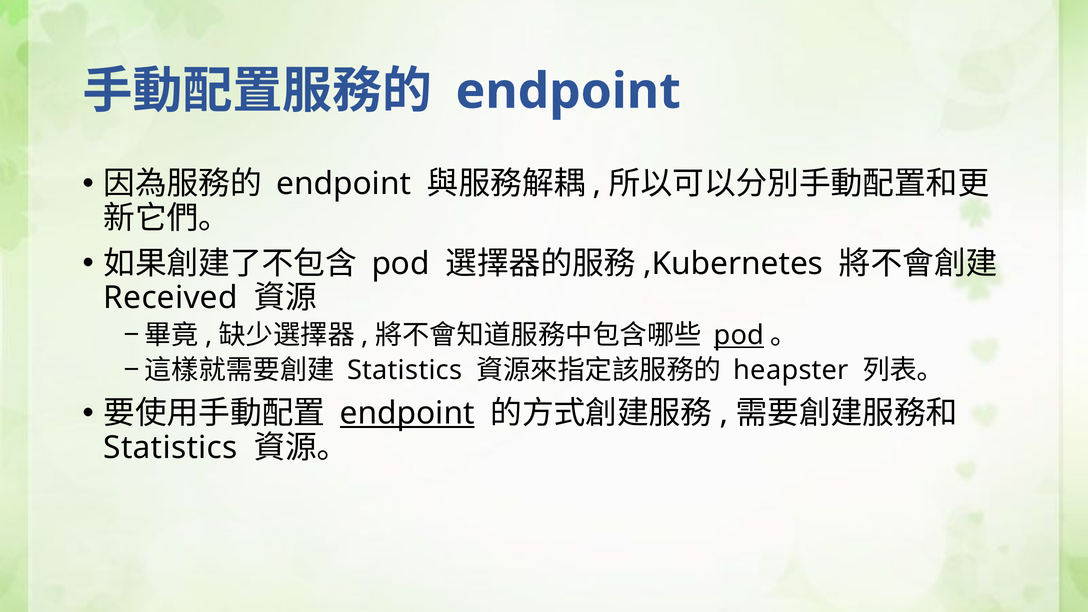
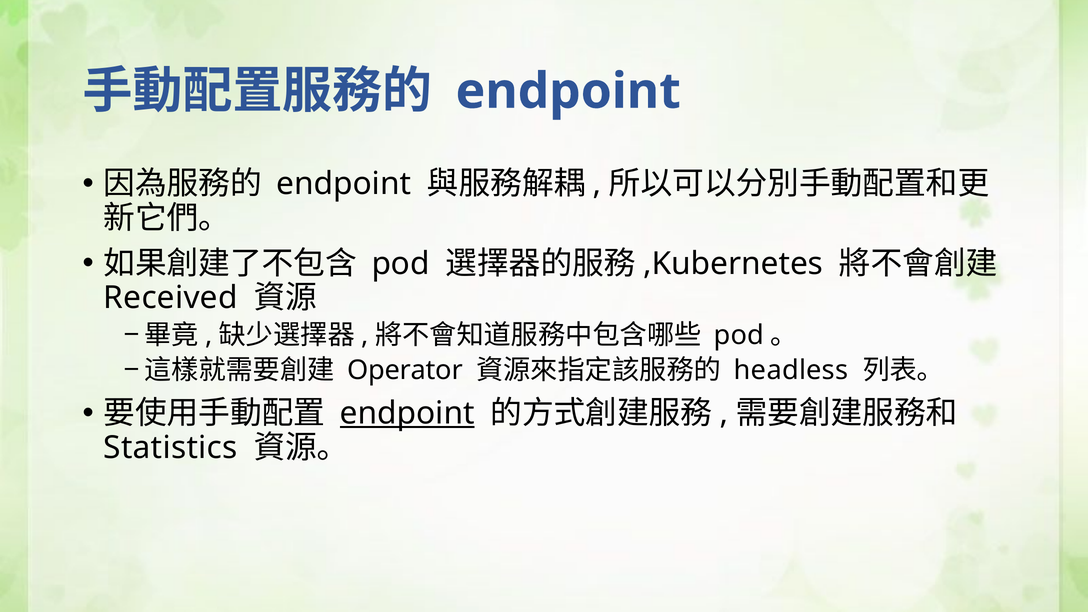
pod at (739, 335) underline: present -> none
Statistics at (405, 370): Statistics -> Operator
heapster: heapster -> headless
